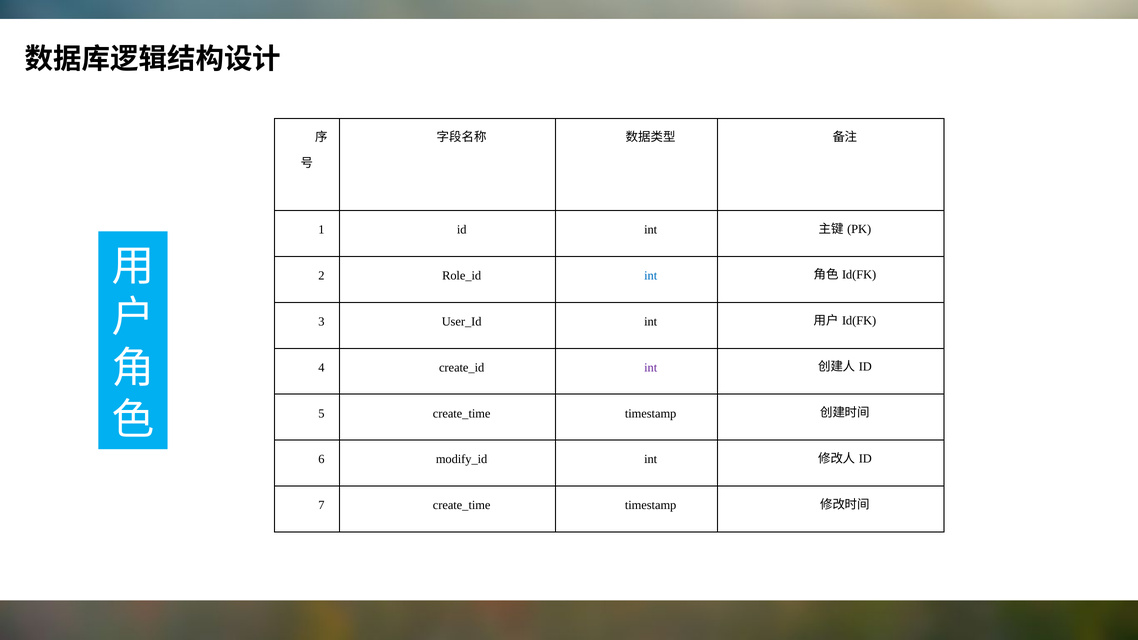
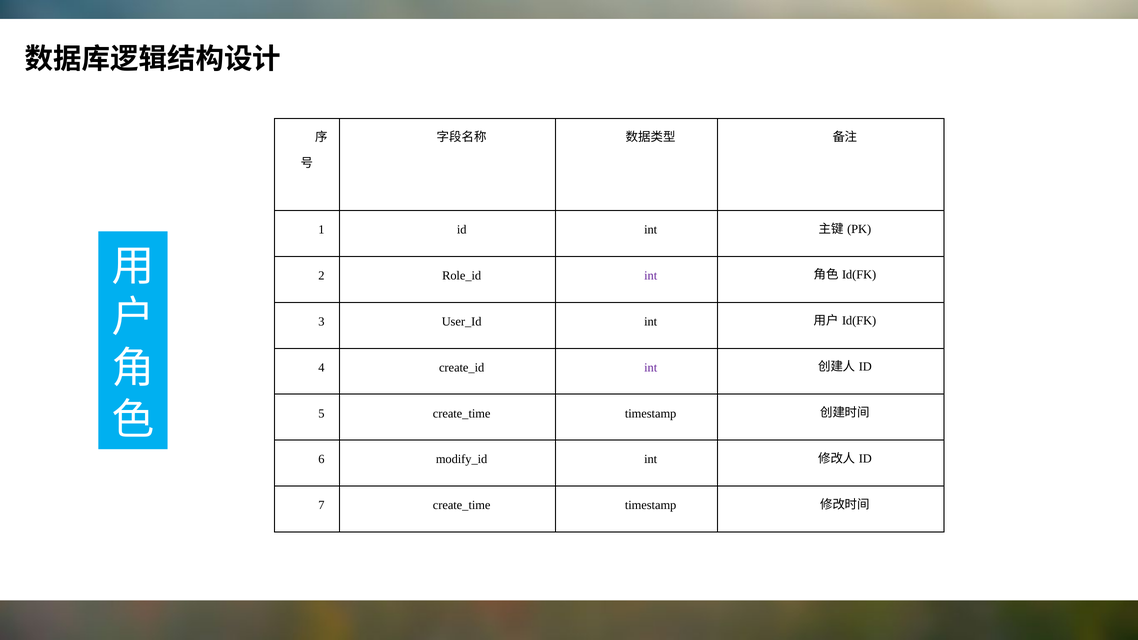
int at (651, 276) colour: blue -> purple
